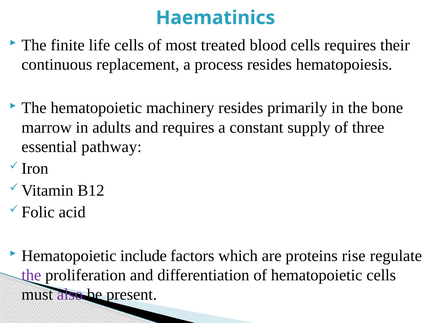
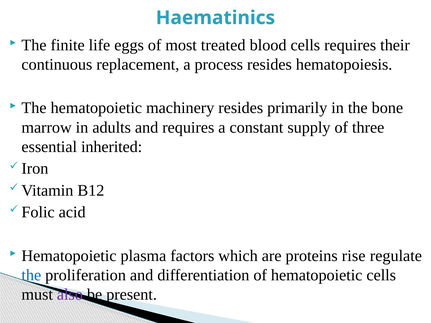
life cells: cells -> eggs
pathway: pathway -> inherited
include: include -> plasma
the at (31, 275) colour: purple -> blue
